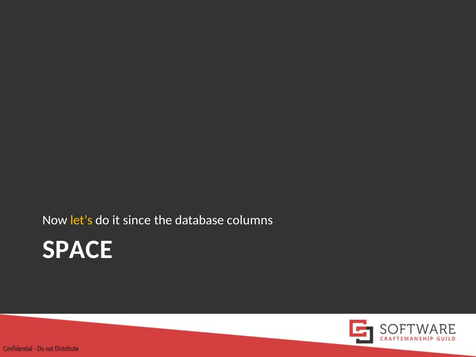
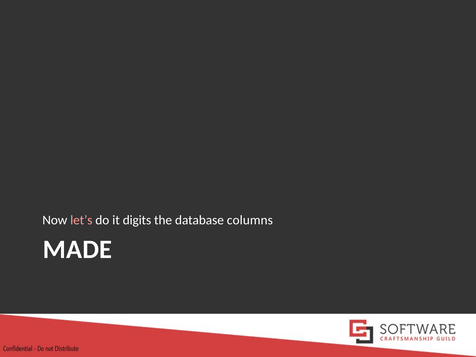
let’s colour: yellow -> pink
since: since -> digits
SPACE: SPACE -> MADE
